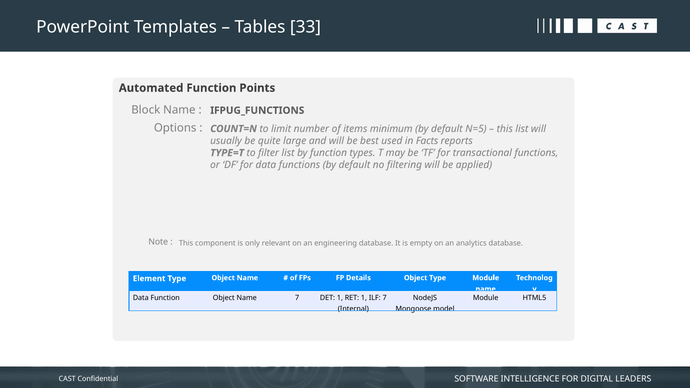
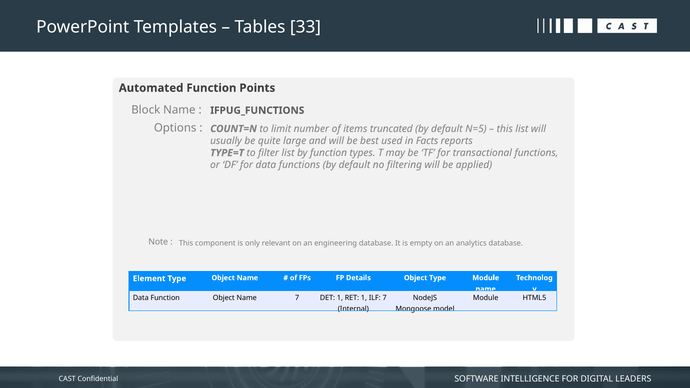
minimum: minimum -> truncated
